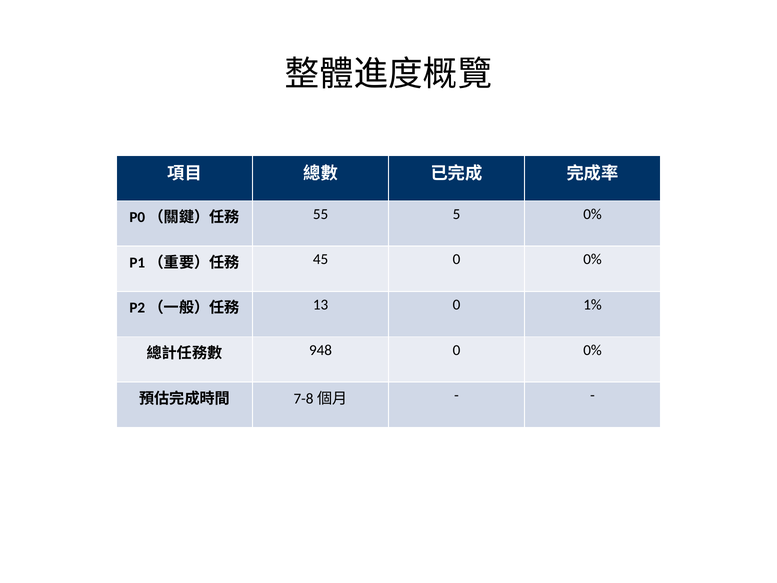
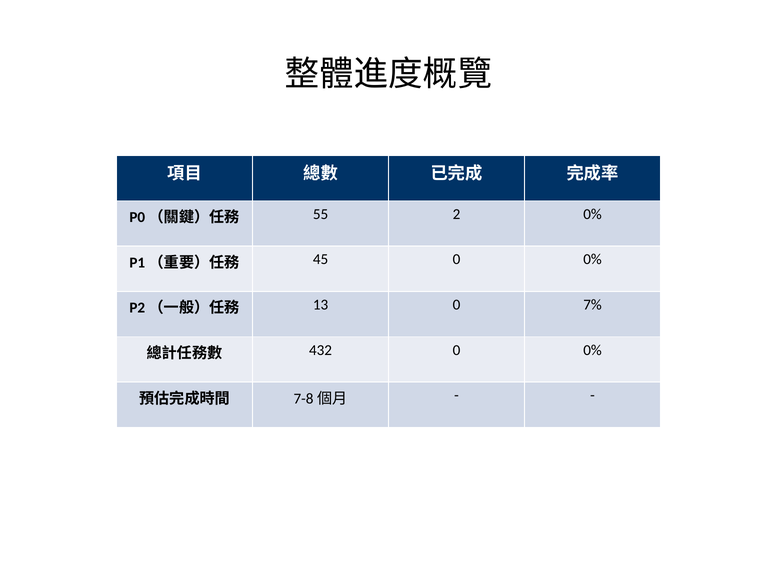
5: 5 -> 2
1%: 1% -> 7%
948: 948 -> 432
